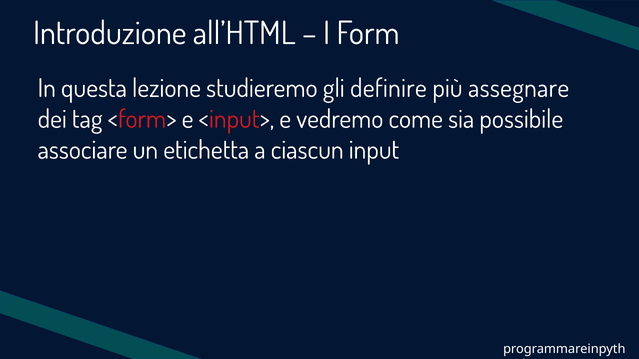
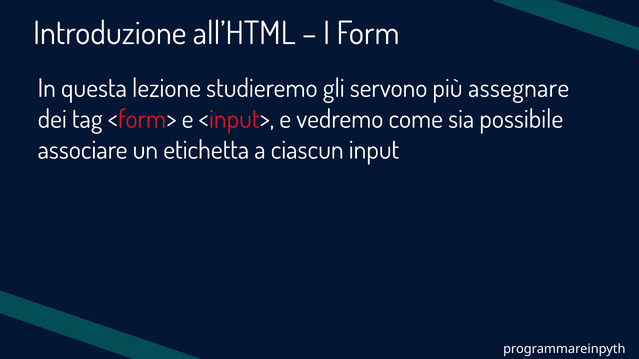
definire: definire -> servono
